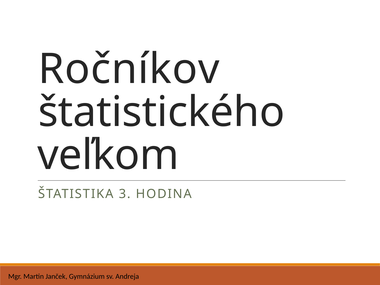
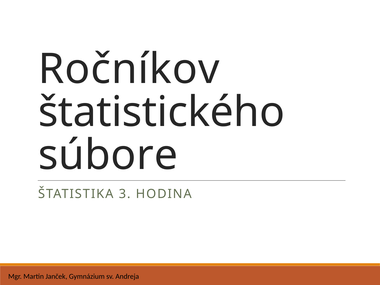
veľkom: veľkom -> súbore
